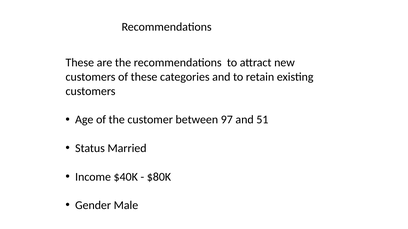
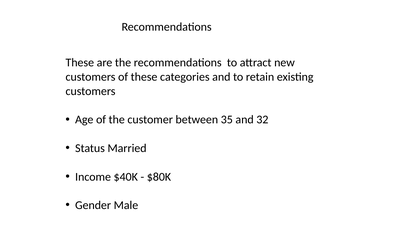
97: 97 -> 35
51: 51 -> 32
